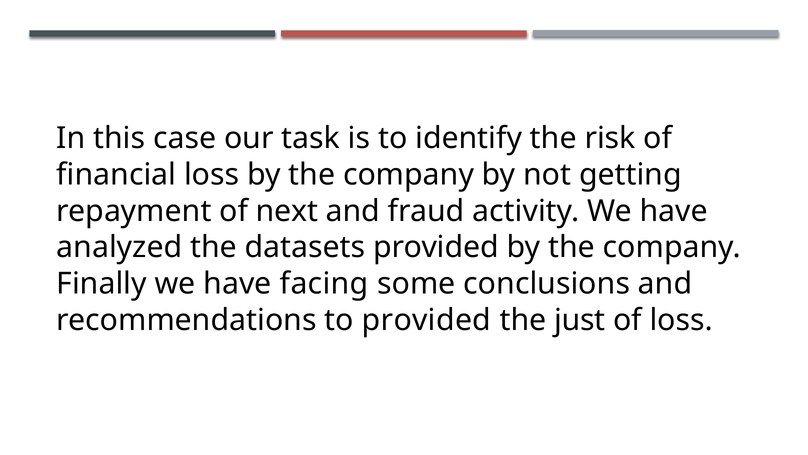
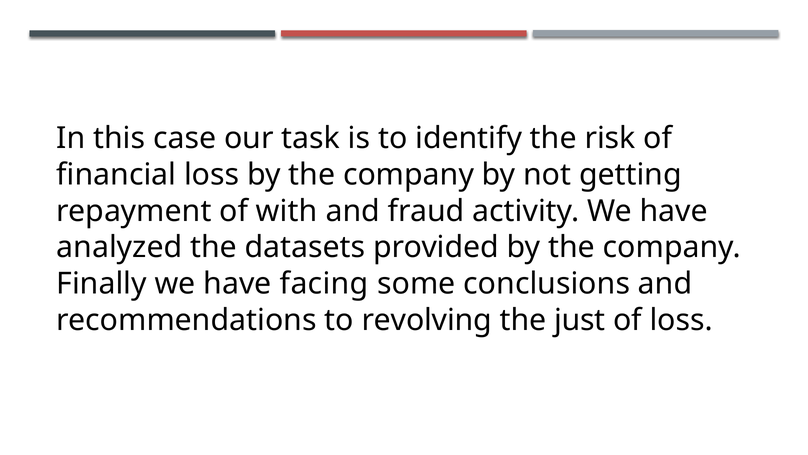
next: next -> with
to provided: provided -> revolving
